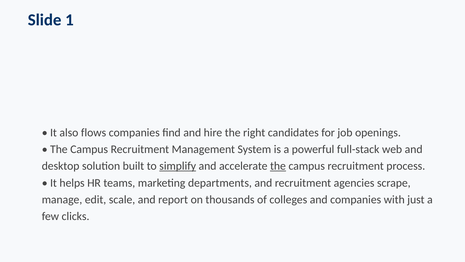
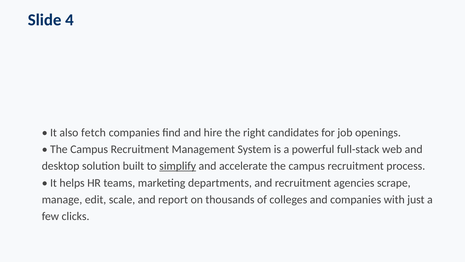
1: 1 -> 4
flows: flows -> fetch
the at (278, 166) underline: present -> none
